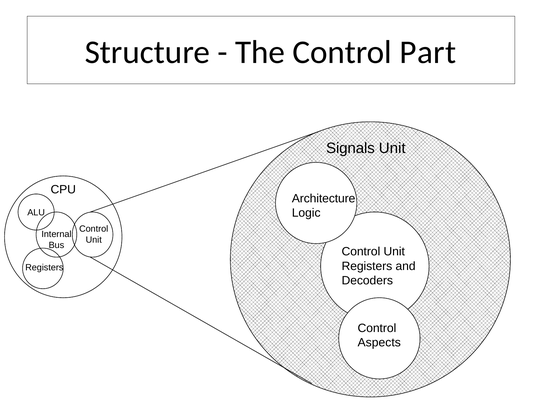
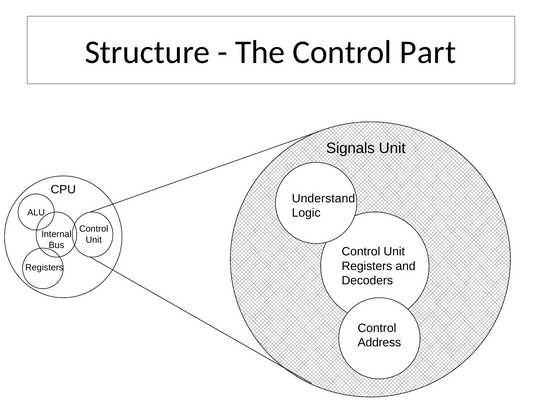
Architecture: Architecture -> Understand
Aspects: Aspects -> Address
